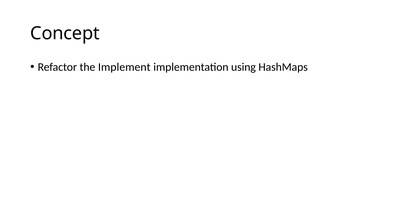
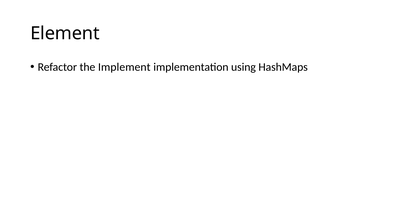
Concept: Concept -> Element
